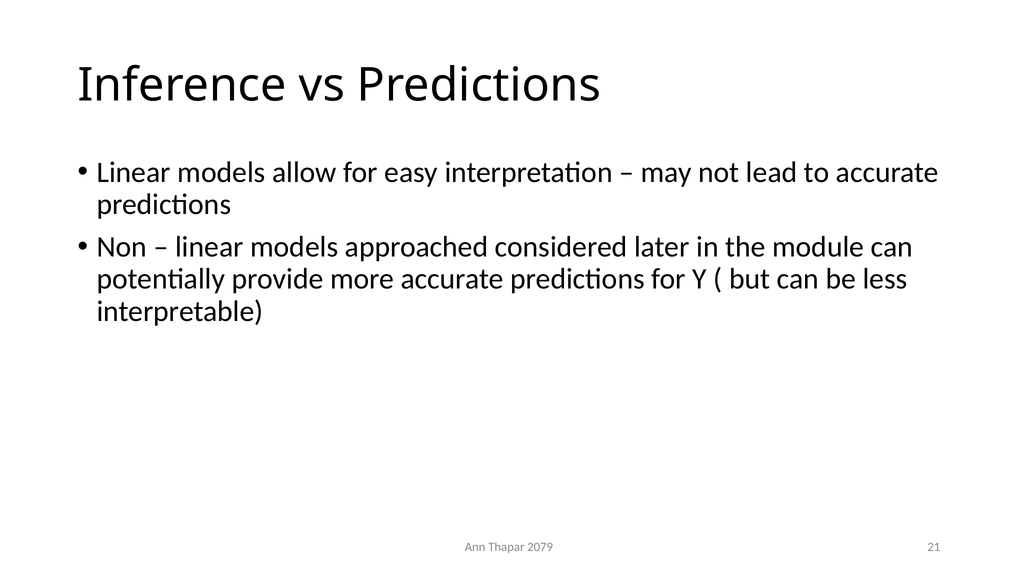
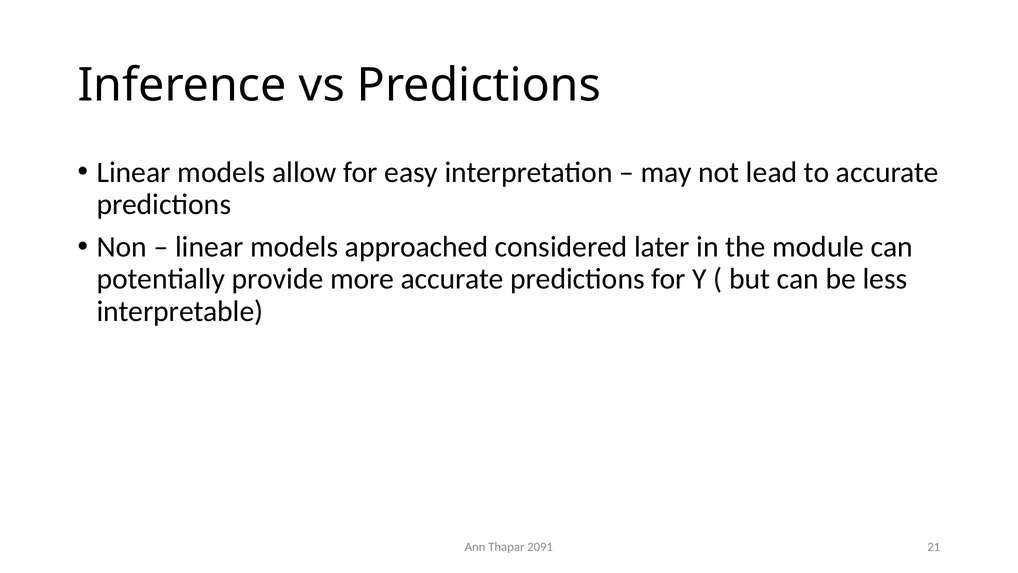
2079: 2079 -> 2091
